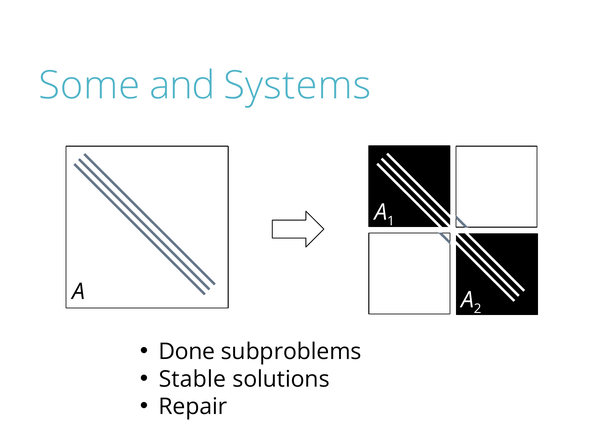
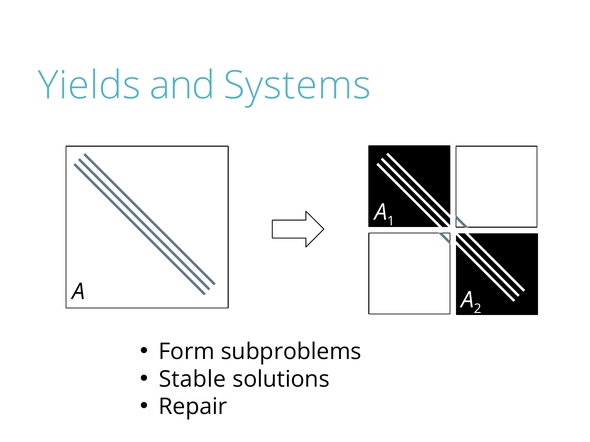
Some: Some -> Yields
Done: Done -> Form
